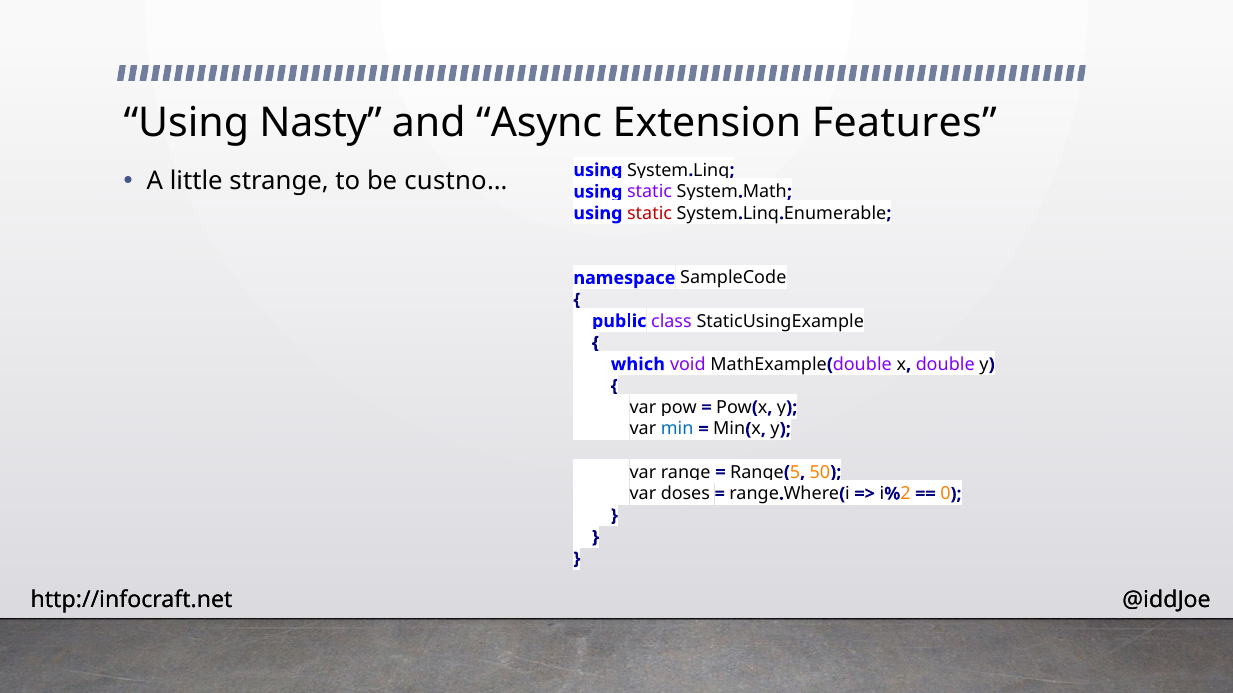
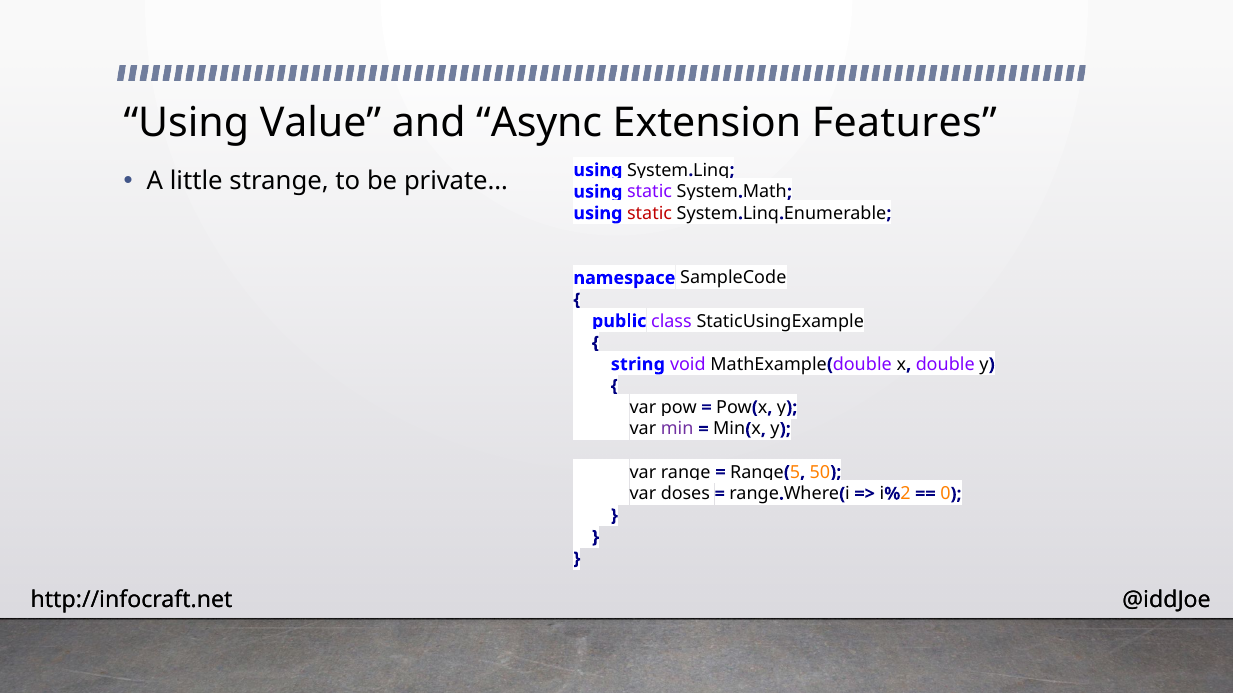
Nasty: Nasty -> Value
custno…: custno… -> private…
which: which -> string
min colour: blue -> purple
